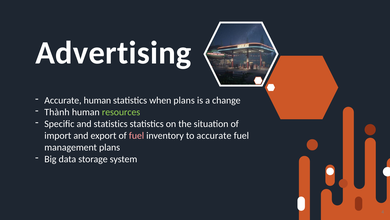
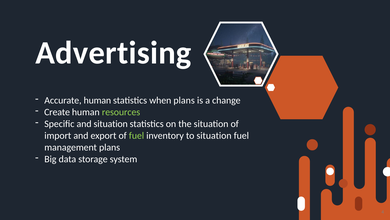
Thành: Thành -> Create
and statistics: statistics -> situation
fuel at (136, 135) colour: pink -> light green
to accurate: accurate -> situation
